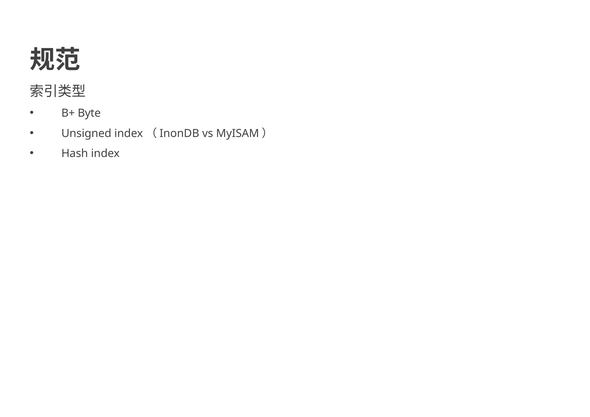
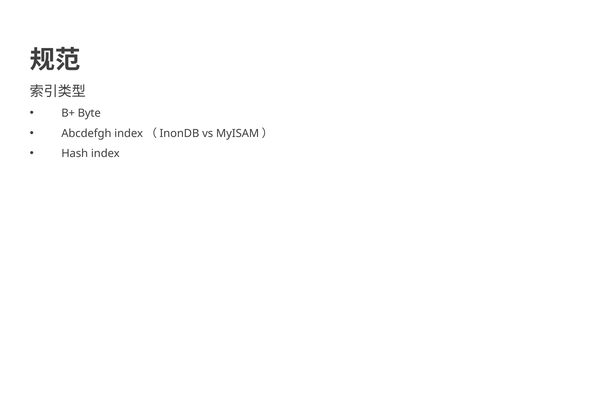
Unsigned: Unsigned -> Abcdefgh
